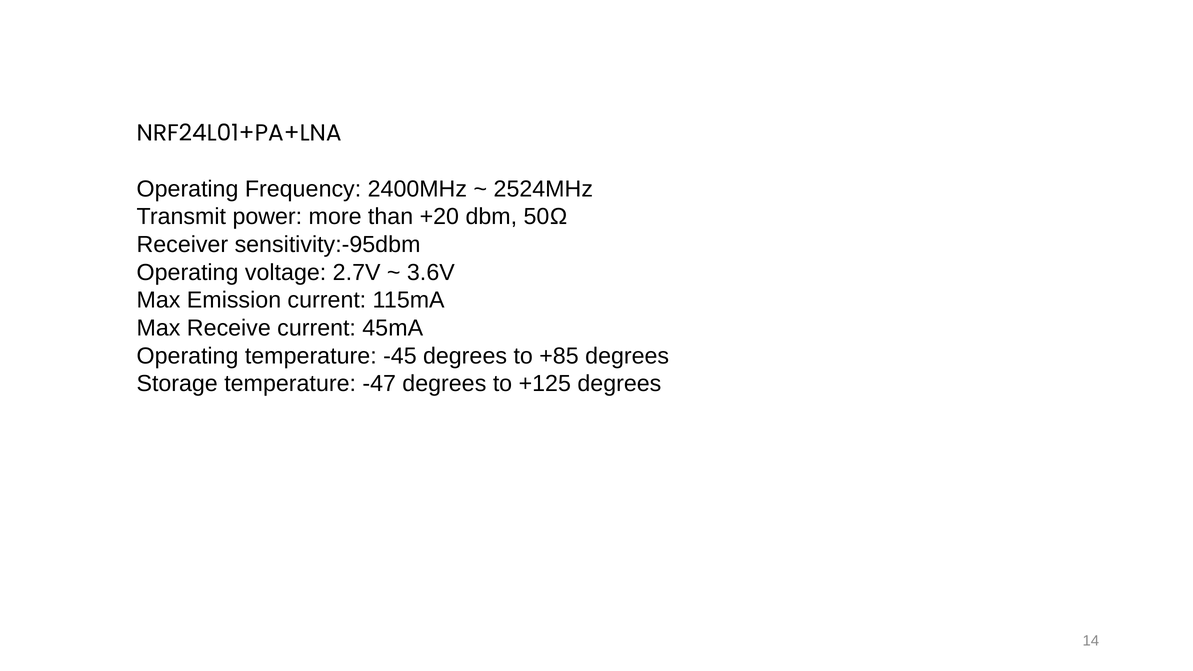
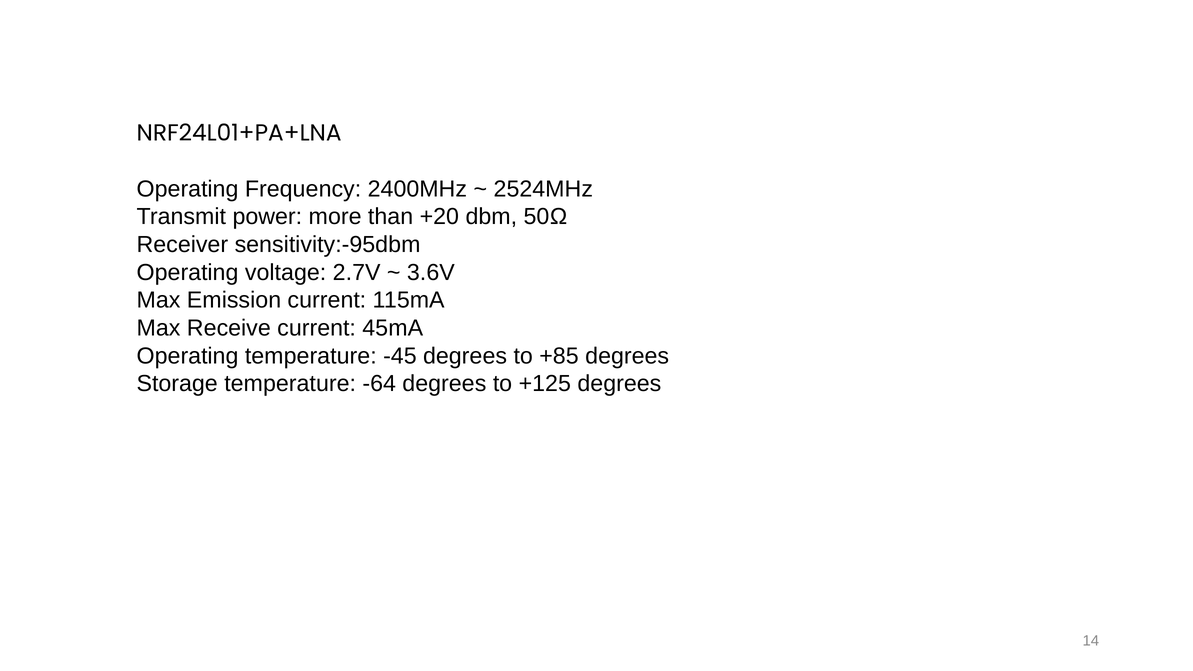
-47: -47 -> -64
